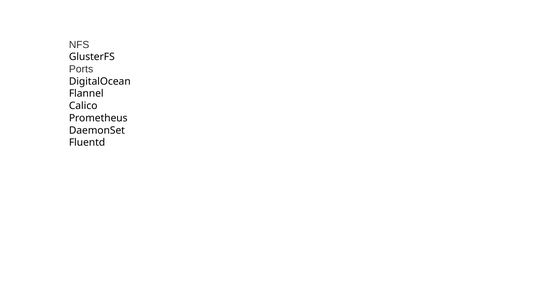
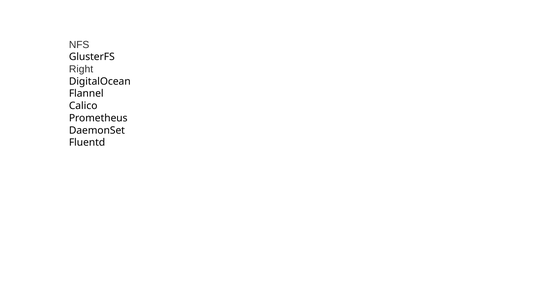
Ports: Ports -> Right
